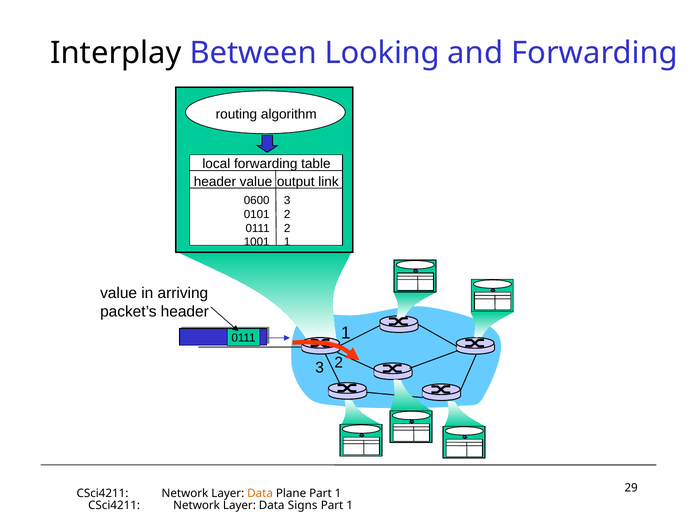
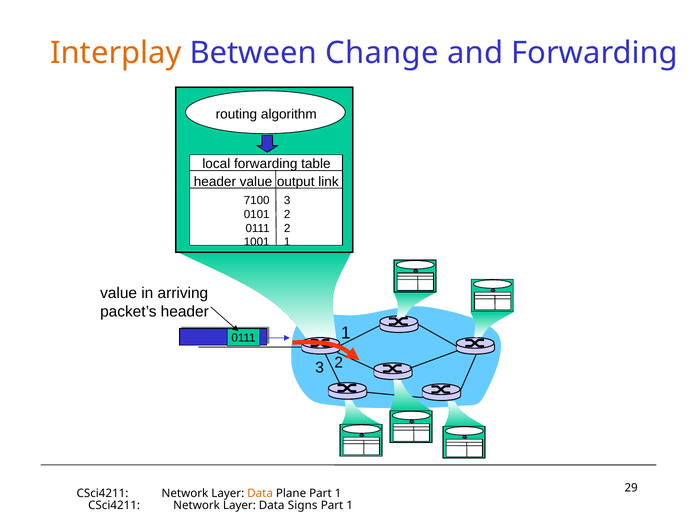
Interplay colour: black -> orange
Looking: Looking -> Change
0600: 0600 -> 7100
